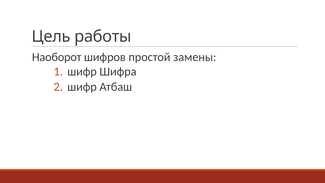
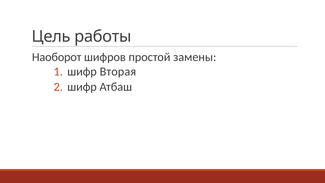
Шифра: Шифра -> Вторая
